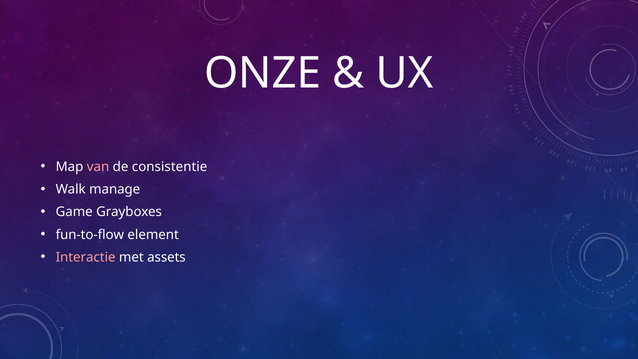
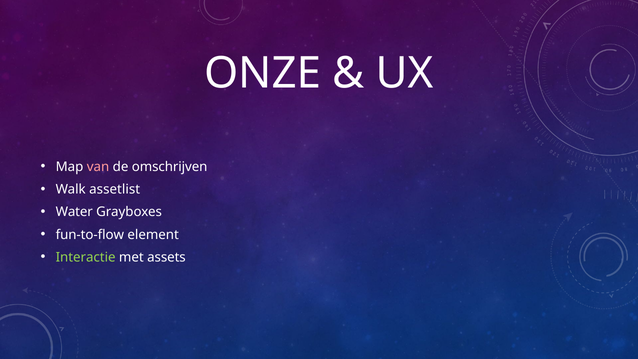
consistentie: consistentie -> omschrijven
manage: manage -> assetlist
Game: Game -> Water
Interactie colour: pink -> light green
